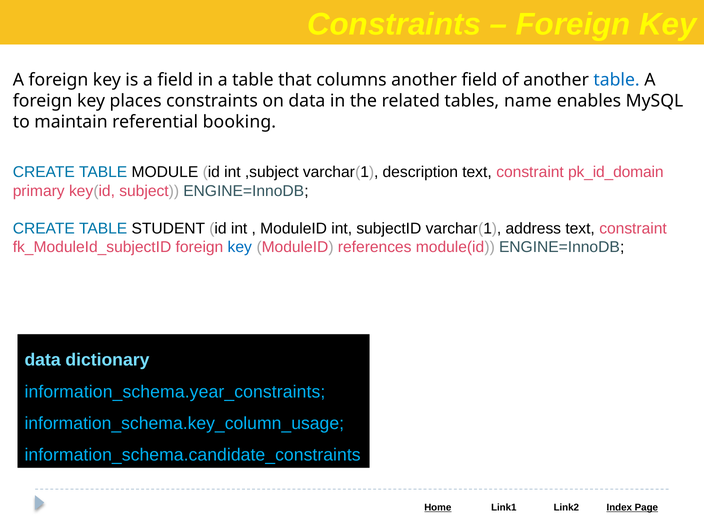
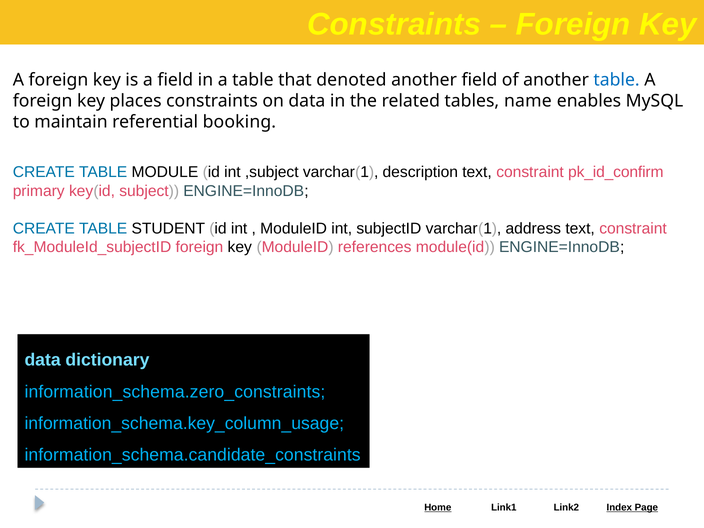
columns: columns -> denoted
pk_id_domain: pk_id_domain -> pk_id_confirm
key at (240, 247) colour: blue -> black
information_schema.year_constraints: information_schema.year_constraints -> information_schema.zero_constraints
